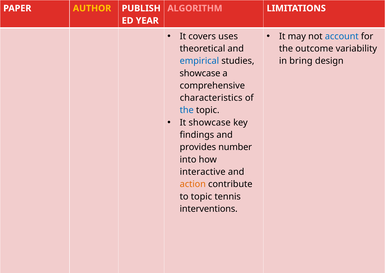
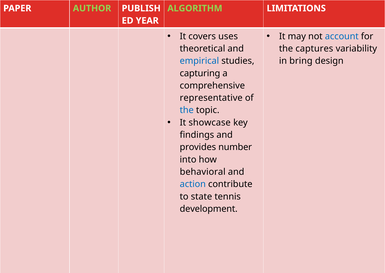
AUTHOR colour: yellow -> light green
ALGORITHM colour: pink -> light green
outcome: outcome -> captures
showcase at (200, 73): showcase -> capturing
characteristics: characteristics -> representative
interactive: interactive -> behavioral
action colour: orange -> blue
to topic: topic -> state
interventions: interventions -> development
